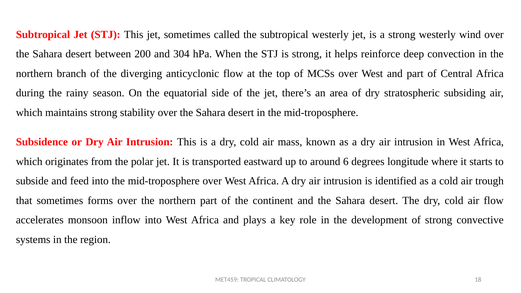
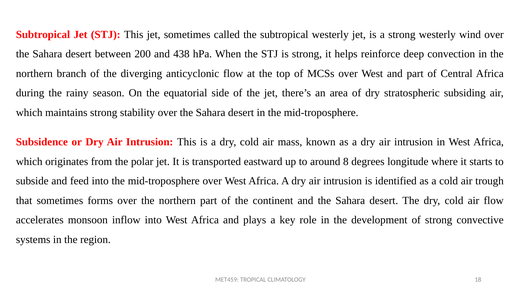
304: 304 -> 438
6: 6 -> 8
